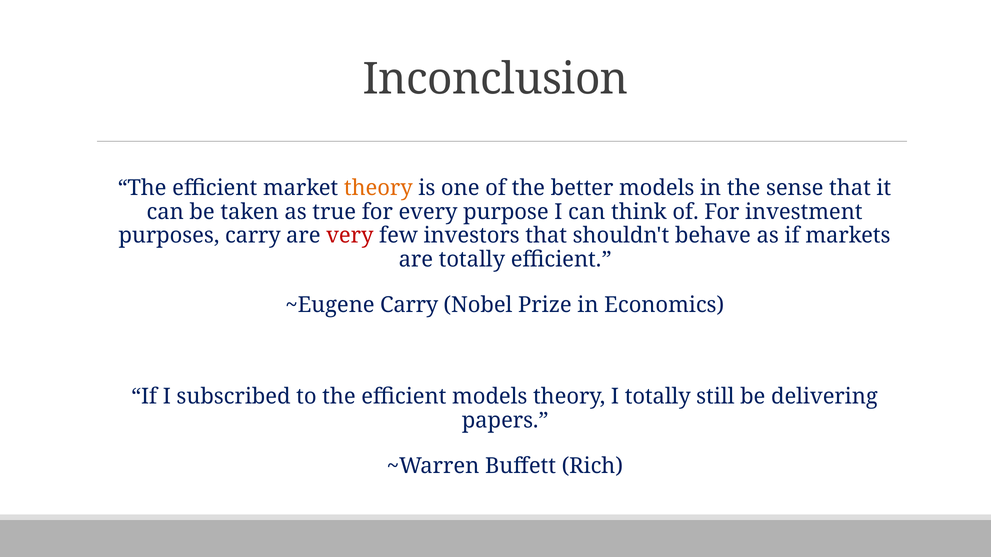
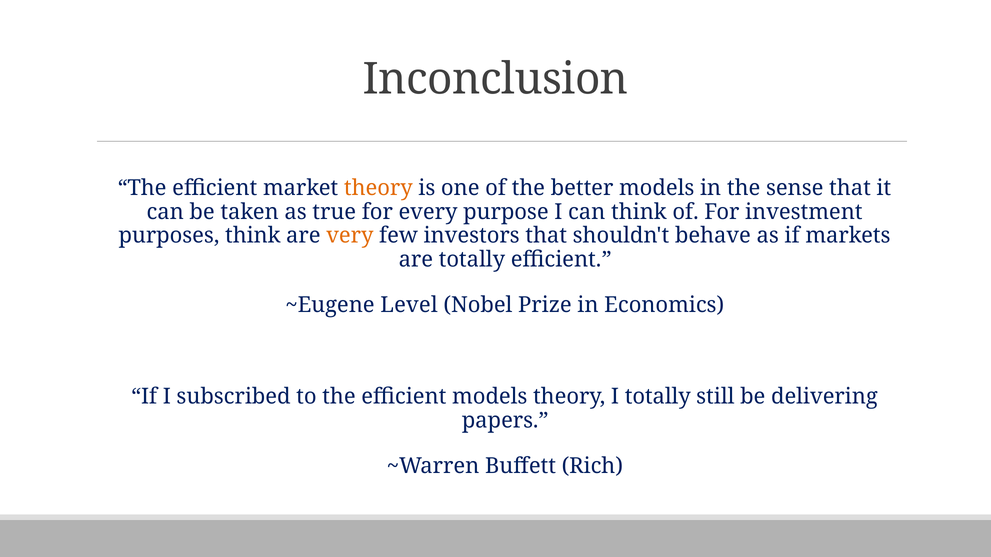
purposes carry: carry -> think
very colour: red -> orange
~Eugene Carry: Carry -> Level
